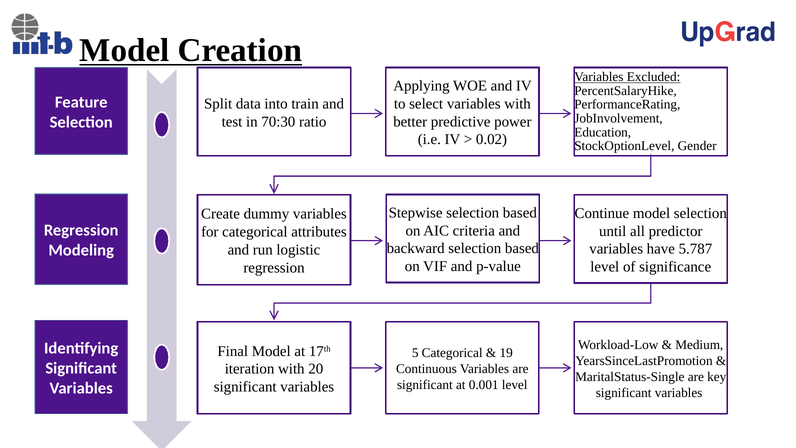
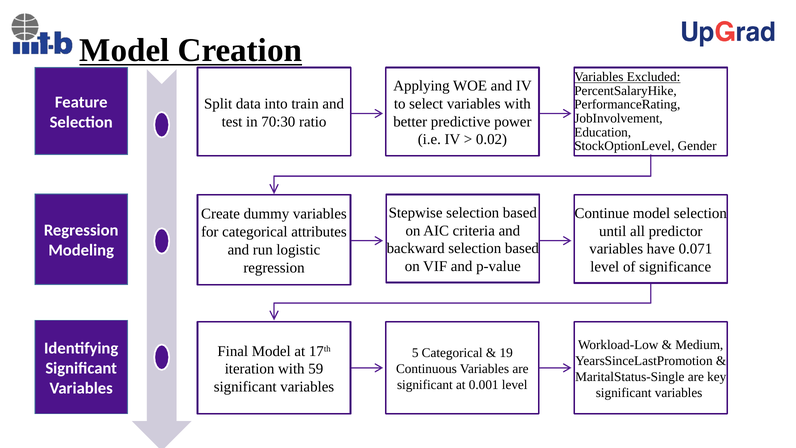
5.787: 5.787 -> 0.071
20: 20 -> 59
